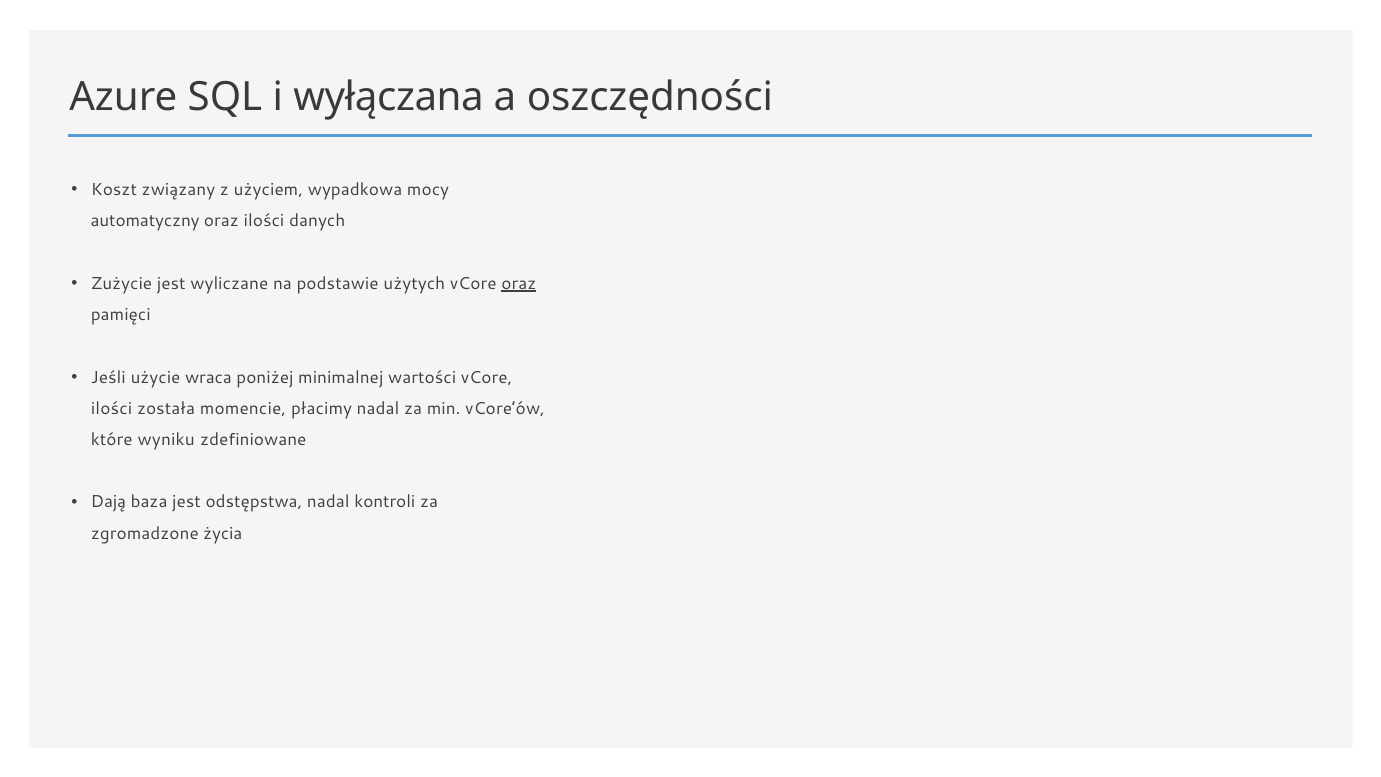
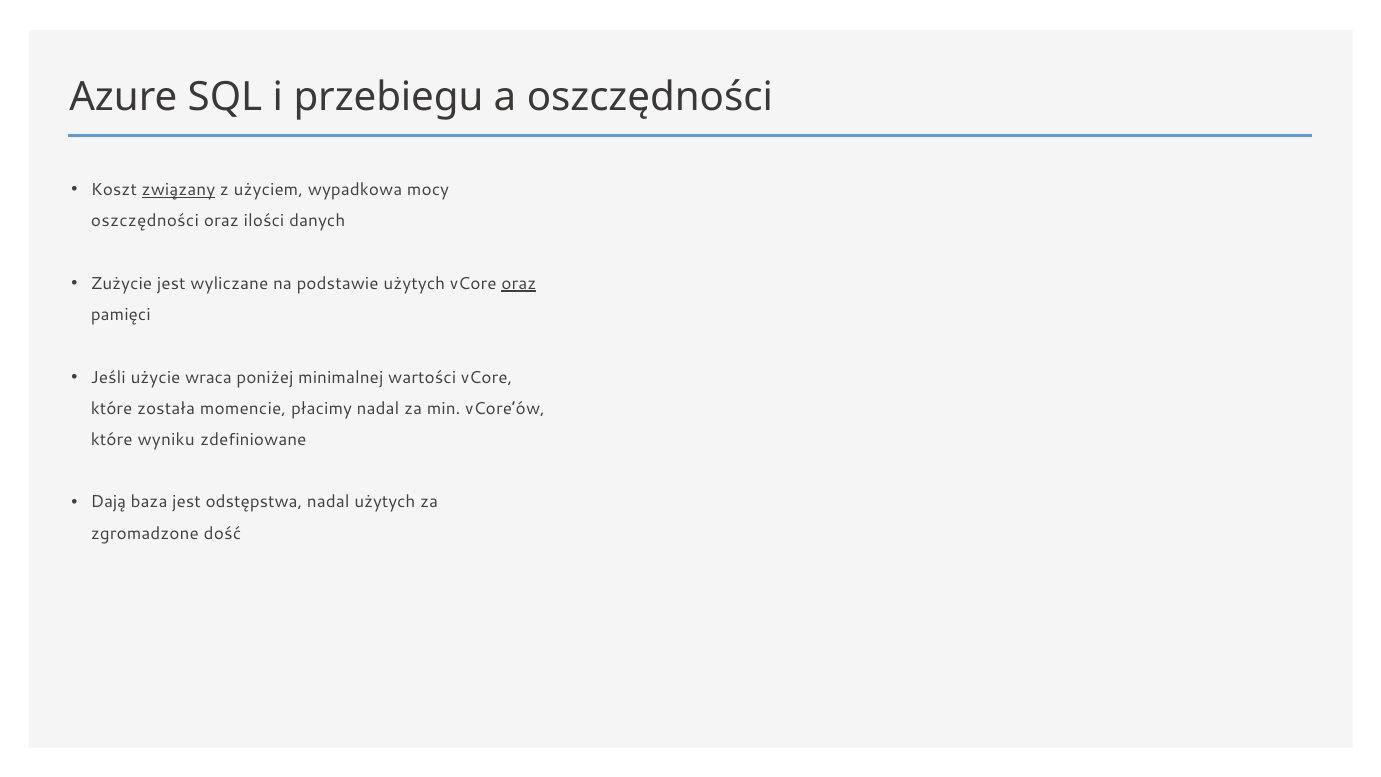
wyłączana: wyłączana -> przebiegu
związany underline: none -> present
automatyczny at (145, 221): automatyczny -> oszczędności
ilości at (112, 408): ilości -> które
nadal kontroli: kontroli -> użytych
życia: życia -> dość
